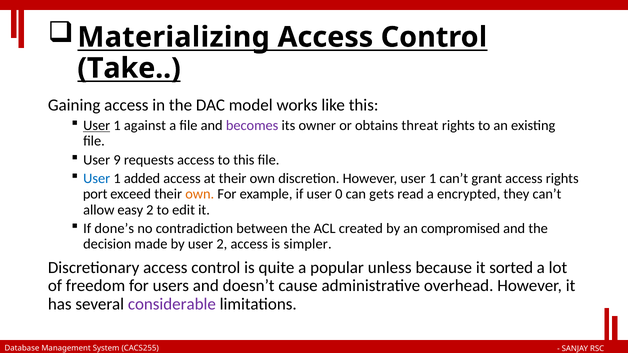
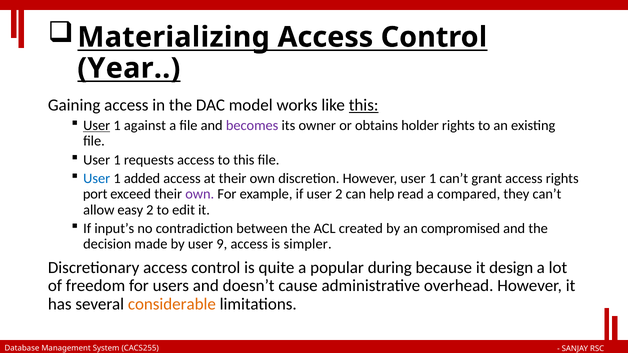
Take: Take -> Year
this at (364, 105) underline: none -> present
threat: threat -> holder
9 at (117, 160): 9 -> 1
own at (200, 194) colour: orange -> purple
user 0: 0 -> 2
gets: gets -> help
encrypted: encrypted -> compared
done’s: done’s -> input’s
user 2: 2 -> 9
unless: unless -> during
sorted: sorted -> design
considerable colour: purple -> orange
